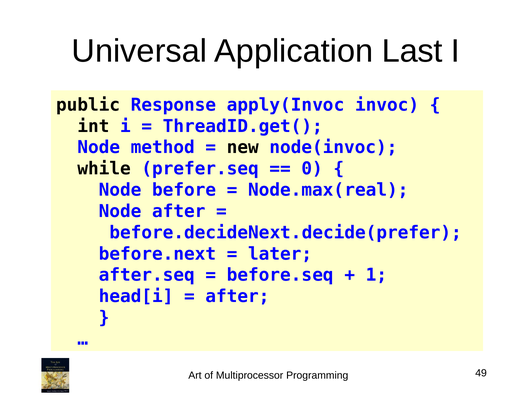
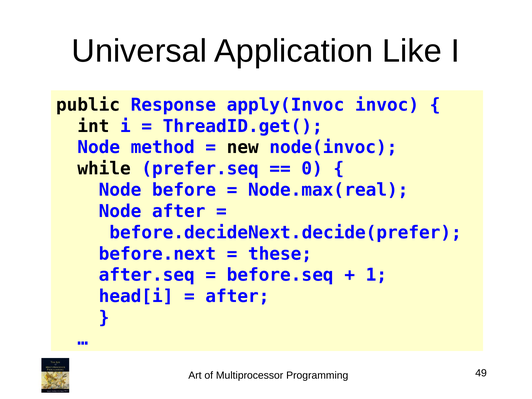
Last: Last -> Like
later: later -> these
